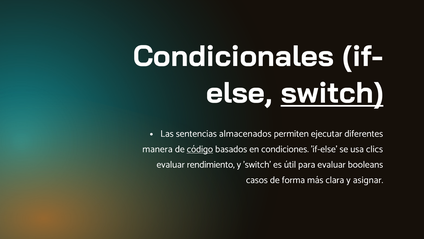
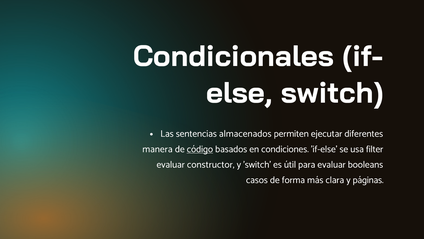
switch at (332, 93) underline: present -> none
clics: clics -> filter
rendimiento: rendimiento -> constructor
asignar: asignar -> páginas
